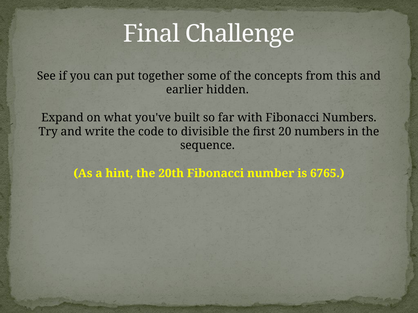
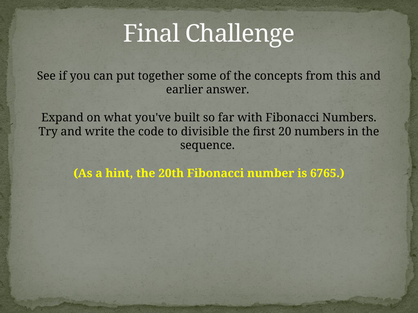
hidden: hidden -> answer
